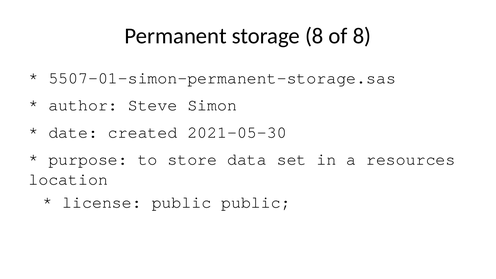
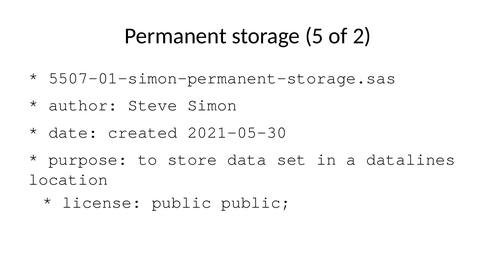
storage 8: 8 -> 5
of 8: 8 -> 2
resources: resources -> datalines
